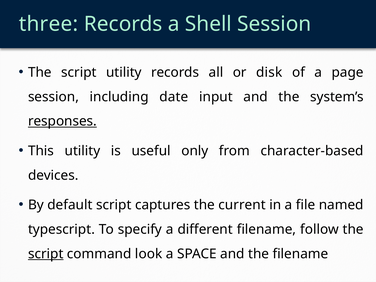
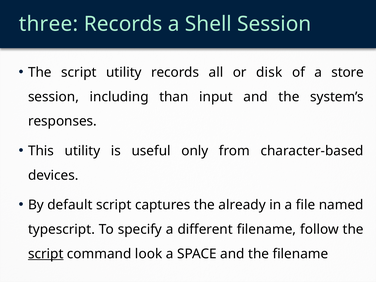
page: page -> store
date: date -> than
responses underline: present -> none
current: current -> already
